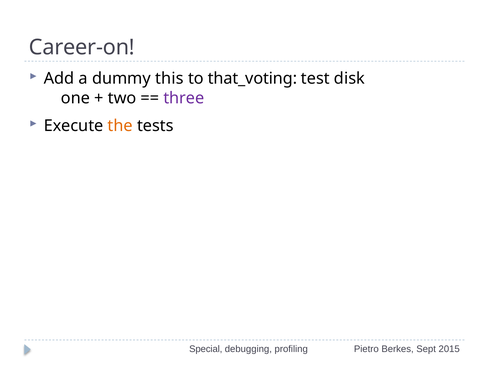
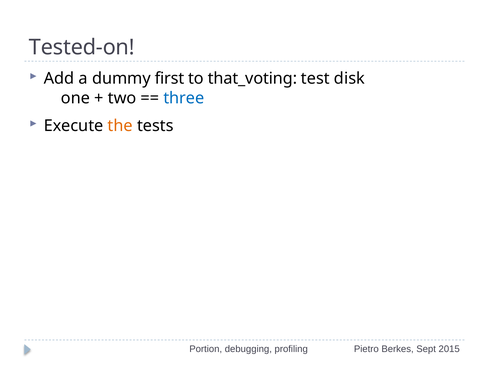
Career-on: Career-on -> Tested-on
this: this -> first
three colour: purple -> blue
Special: Special -> Portion
